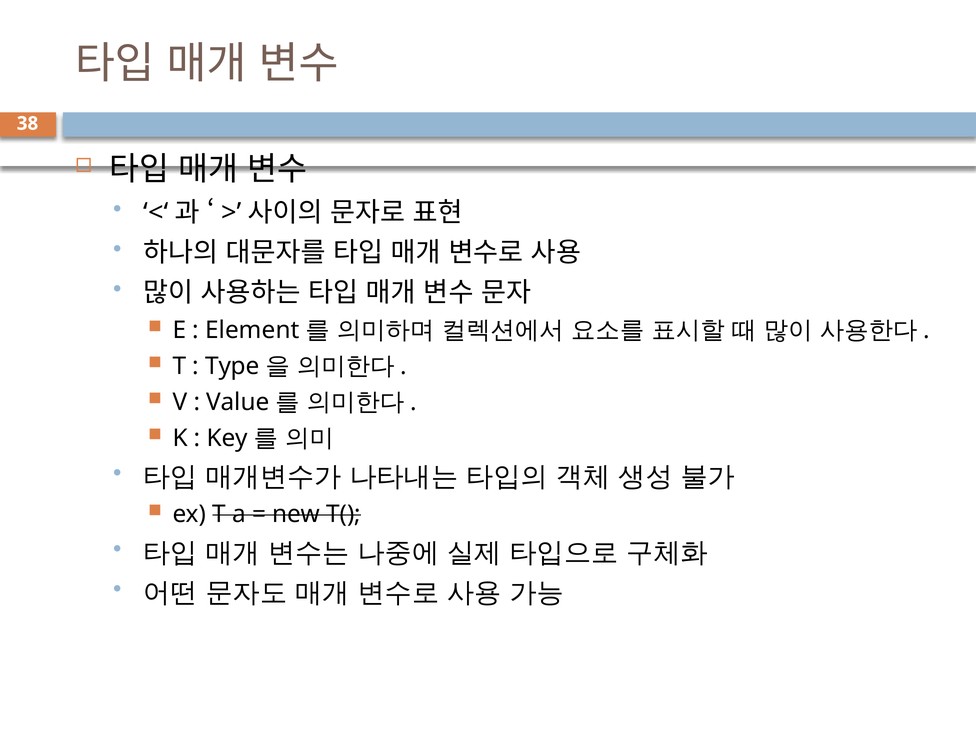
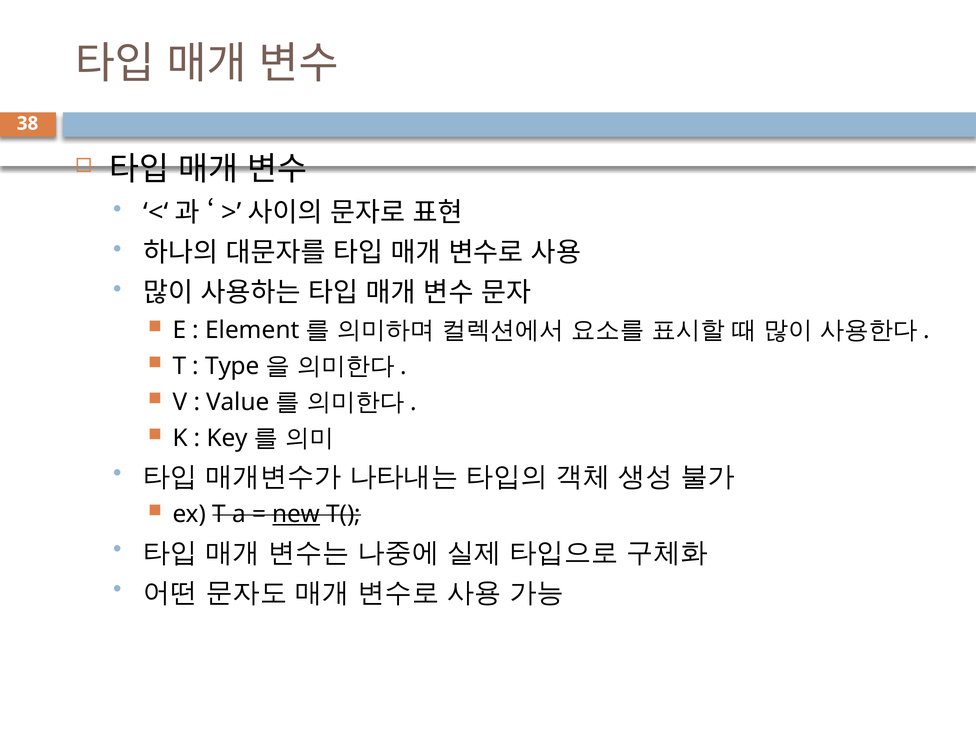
new underline: none -> present
